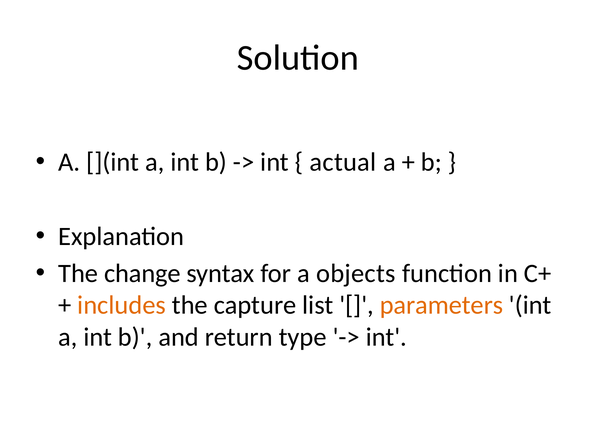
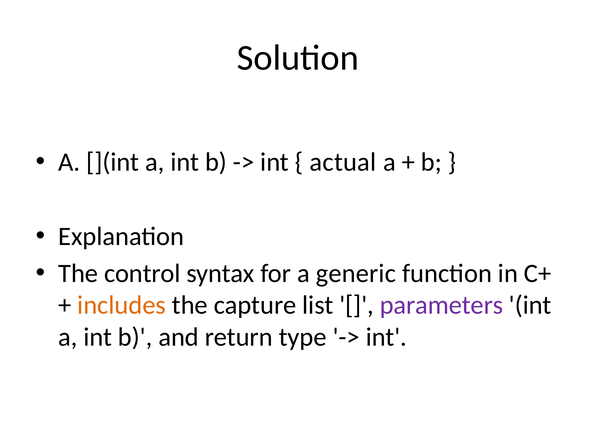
change: change -> control
objects: objects -> generic
parameters colour: orange -> purple
